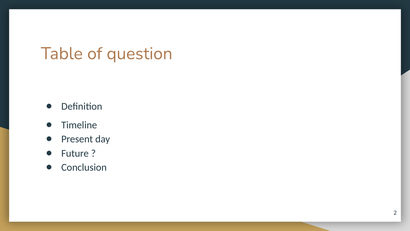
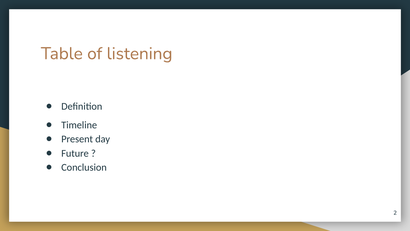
question: question -> listening
